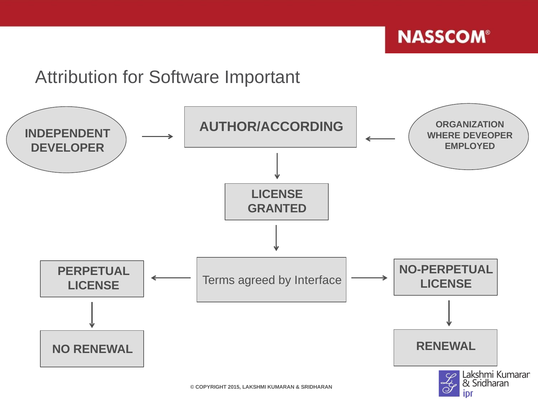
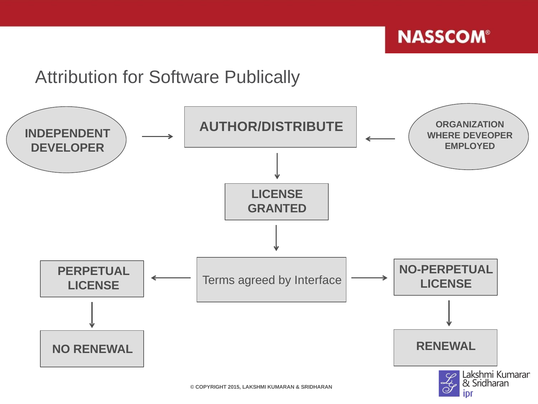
Important: Important -> Publically
AUTHOR/ACCORDING: AUTHOR/ACCORDING -> AUTHOR/DISTRIBUTE
